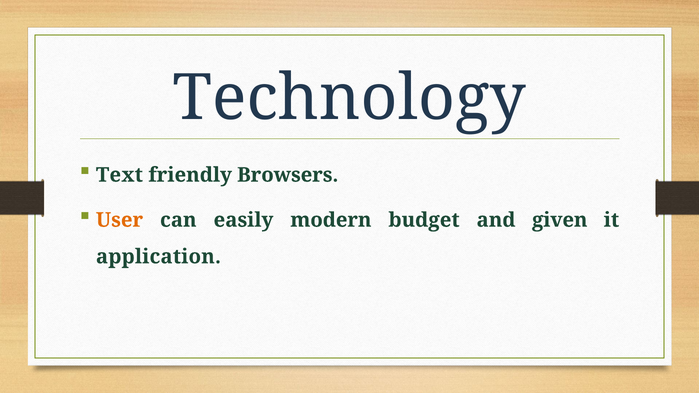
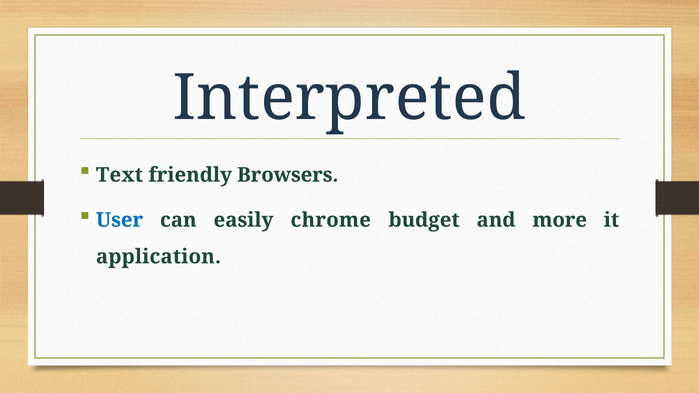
Technology: Technology -> Interpreted
User colour: orange -> blue
modern: modern -> chrome
given: given -> more
